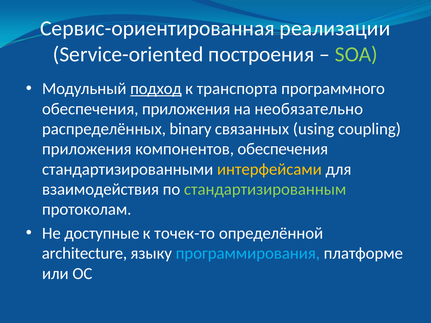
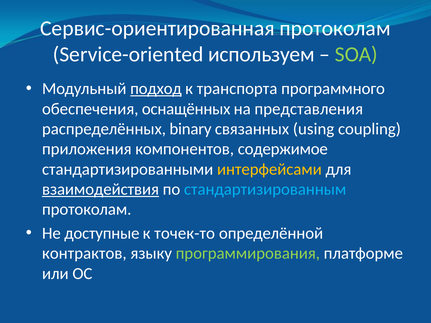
Сервис-ориентированная реализации: реализации -> протоколам
построения: построения -> используем
обеспечения приложения: приложения -> оснащённых
необязательно: необязательно -> представления
компонентов обеспечения: обеспечения -> содержимое
взаимодействия underline: none -> present
стандартизированным colour: light green -> light blue
architecture: architecture -> контрактов
программирования colour: light blue -> light green
